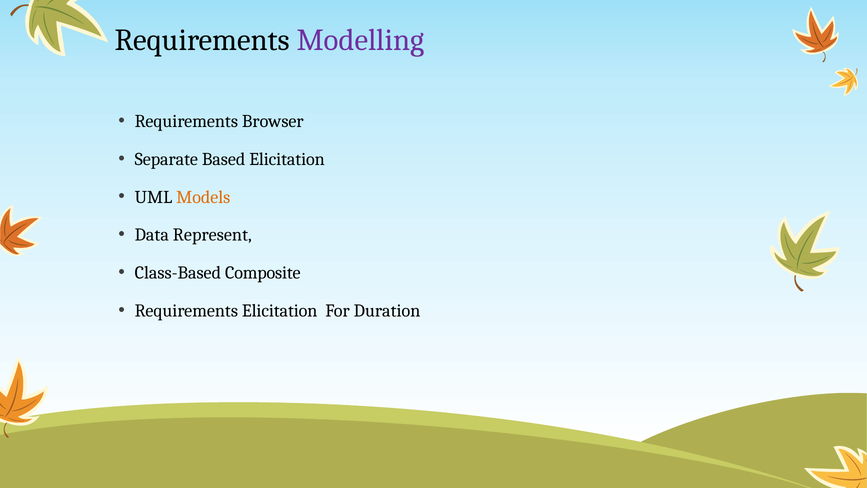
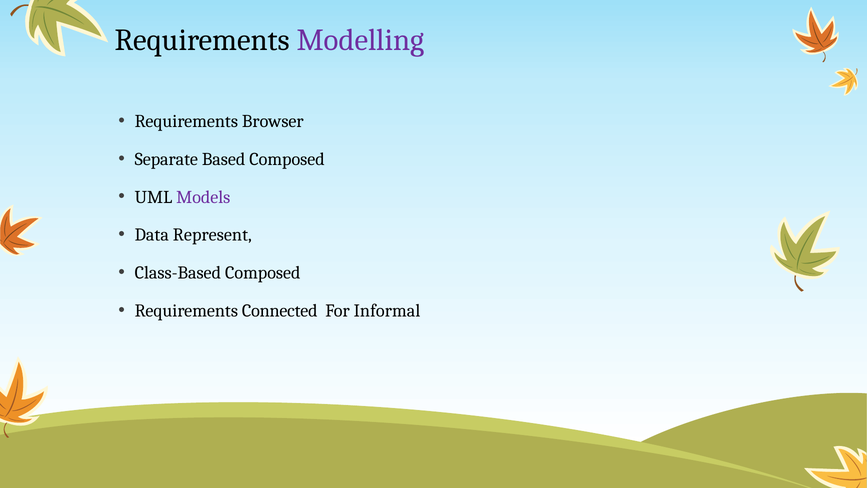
Based Elicitation: Elicitation -> Composed
Models colour: orange -> purple
Class-Based Composite: Composite -> Composed
Requirements Elicitation: Elicitation -> Connected
Duration: Duration -> Informal
